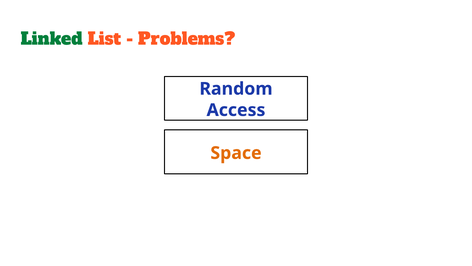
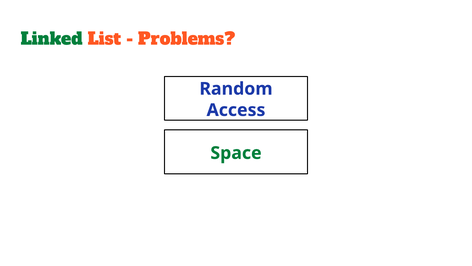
Space colour: orange -> green
